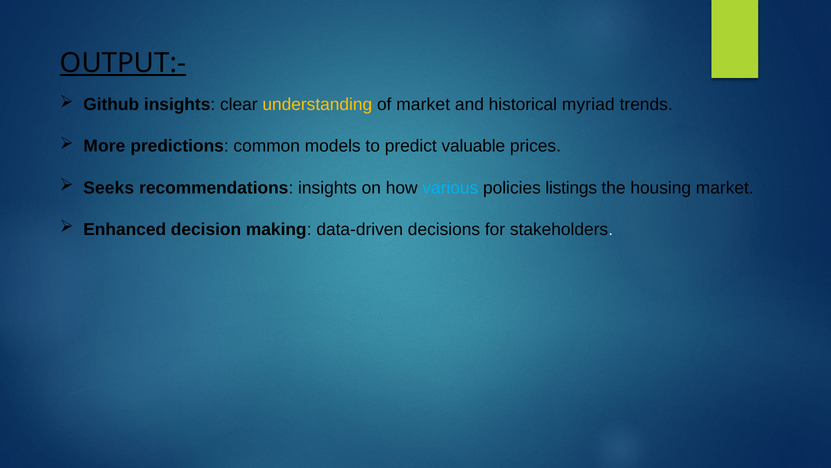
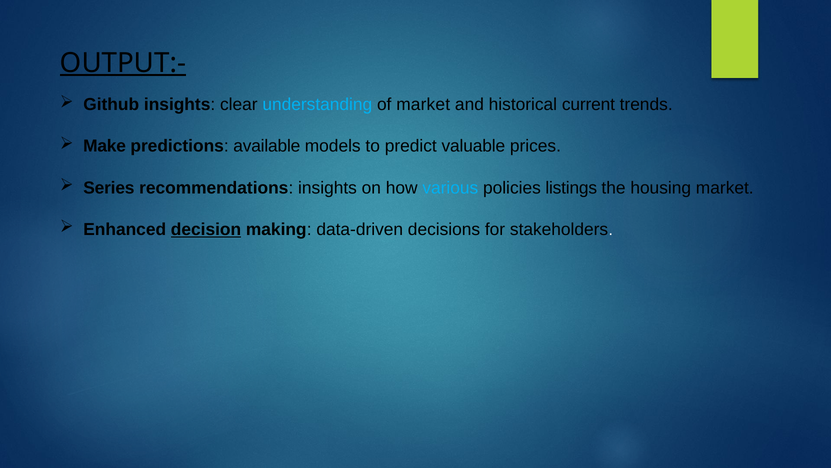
understanding colour: yellow -> light blue
myriad: myriad -> current
More: More -> Make
common: common -> available
Seeks: Seeks -> Series
decision underline: none -> present
